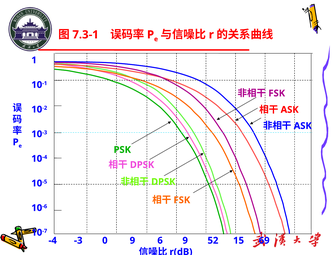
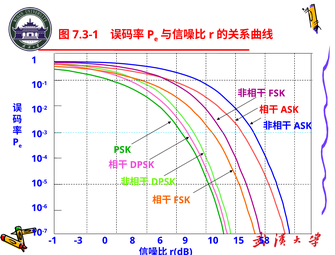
-4: -4 -> -1
0 9: 9 -> 8
52: 52 -> 10
69: 69 -> 58
